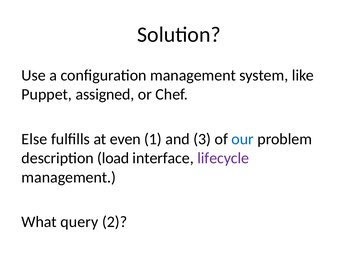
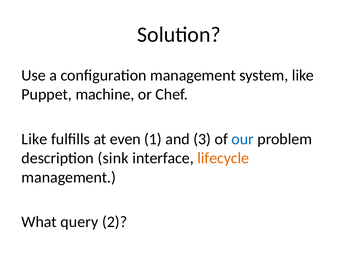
assigned: assigned -> machine
Else at (34, 139): Else -> Like
load: load -> sink
lifecycle colour: purple -> orange
